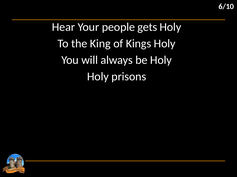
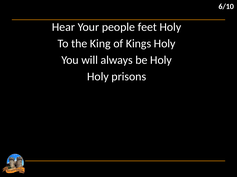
gets: gets -> feet
